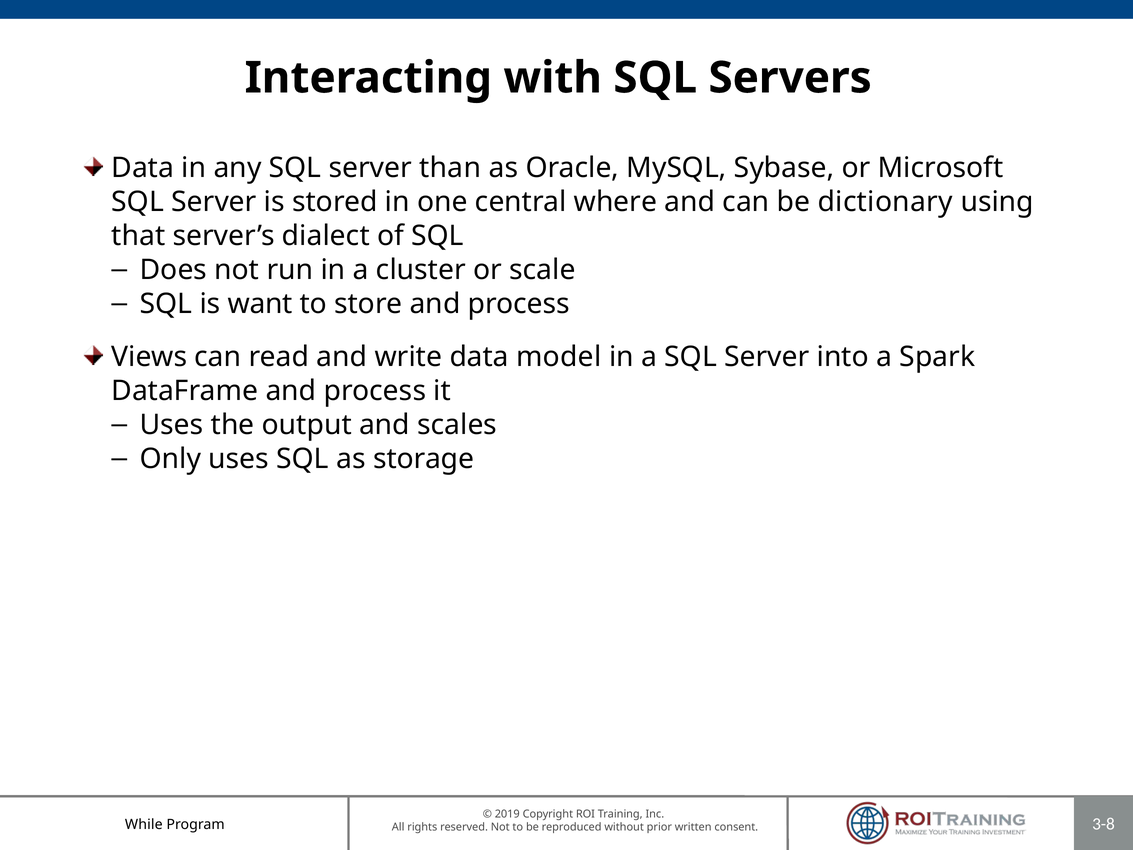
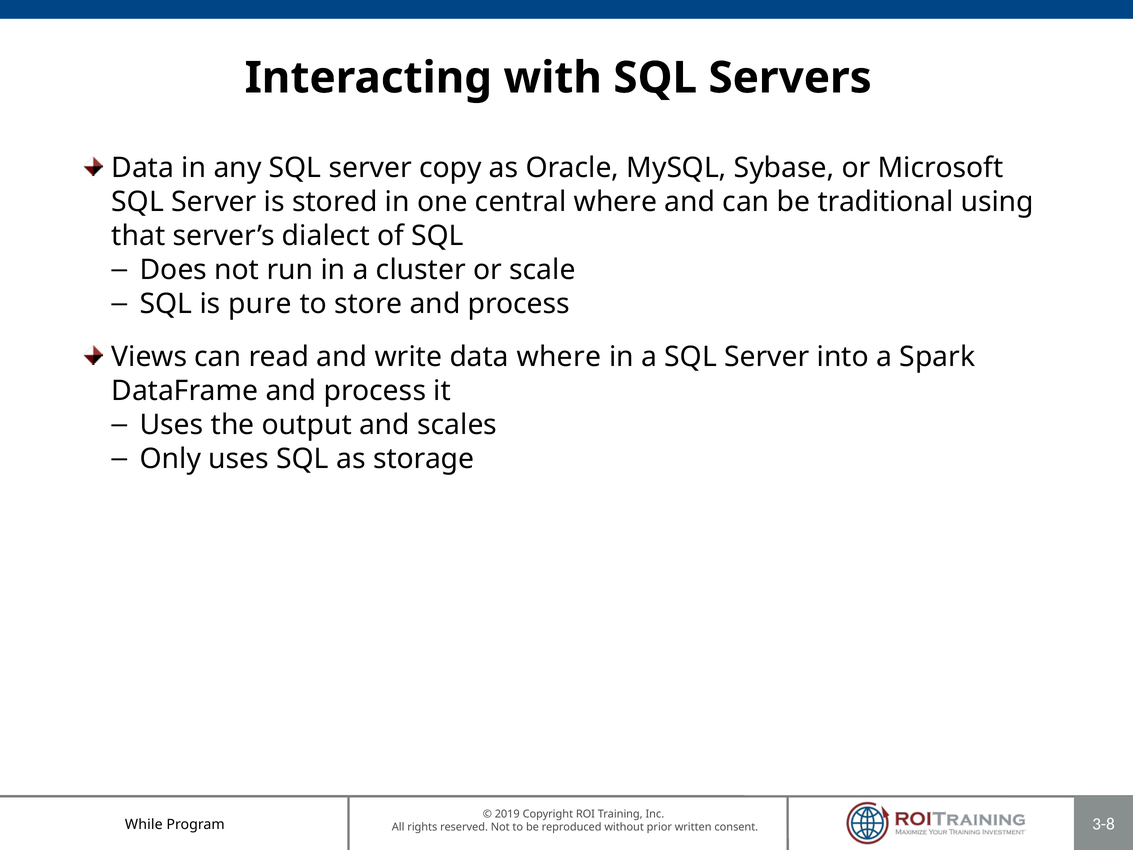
than: than -> copy
dictionary: dictionary -> traditional
want: want -> pure
data model: model -> where
